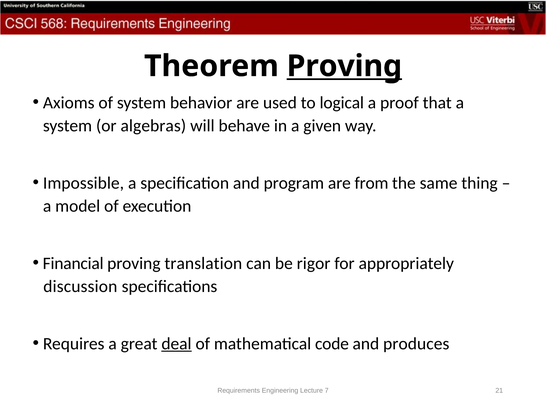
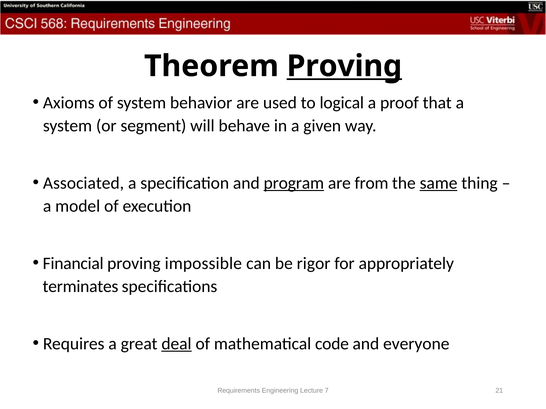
algebras: algebras -> segment
Impossible: Impossible -> Associated
program underline: none -> present
same underline: none -> present
translation: translation -> impossible
discussion: discussion -> terminates
produces: produces -> everyone
